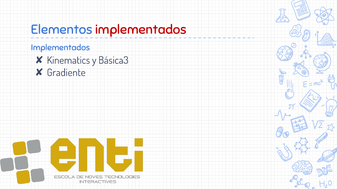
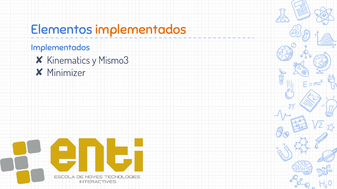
implementados at (141, 30) colour: red -> orange
Básica3: Básica3 -> Mismo3
Gradiente: Gradiente -> Minimizer
